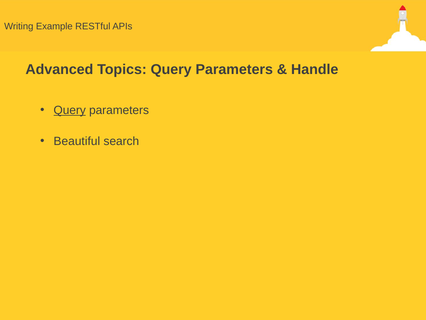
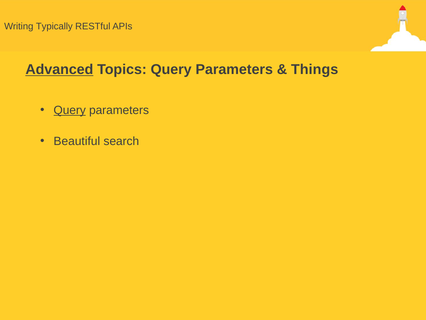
Example: Example -> Typically
Advanced underline: none -> present
Handle: Handle -> Things
